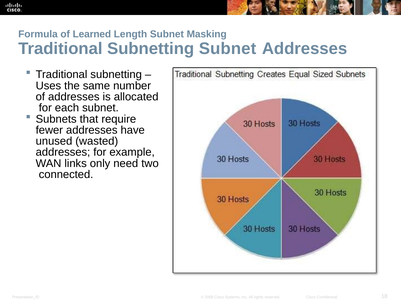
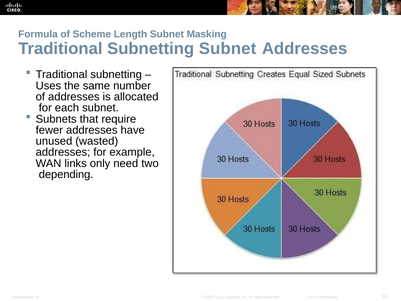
Learned: Learned -> Scheme
connected: connected -> depending
